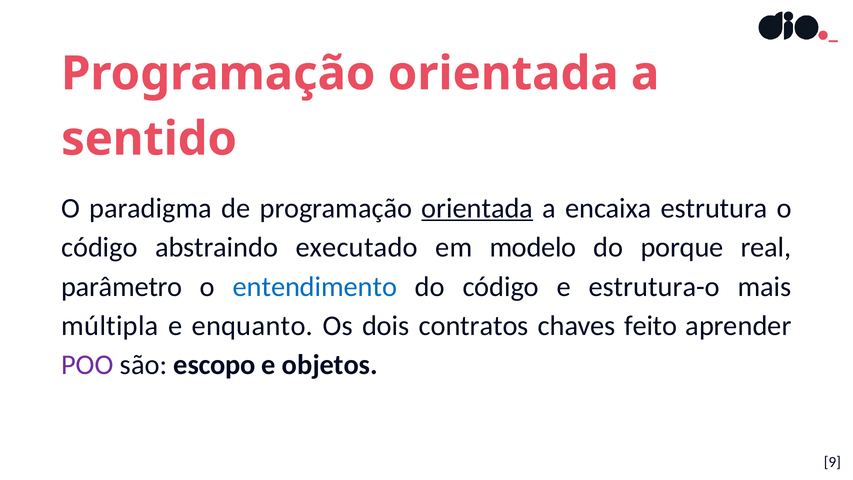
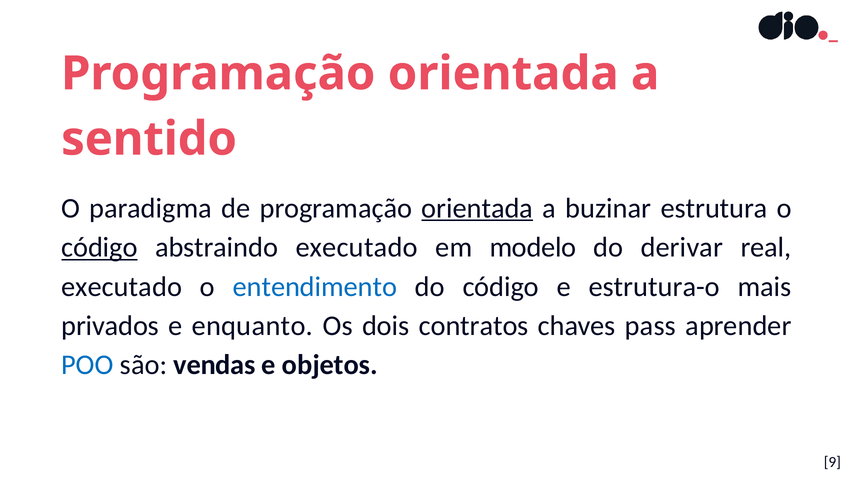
encaixa: encaixa -> buzinar
código at (99, 247) underline: none -> present
porque: porque -> derivar
parâmetro at (122, 287): parâmetro -> executado
múltipla: múltipla -> privados
feito: feito -> pass
POO colour: purple -> blue
escopo: escopo -> vendas
